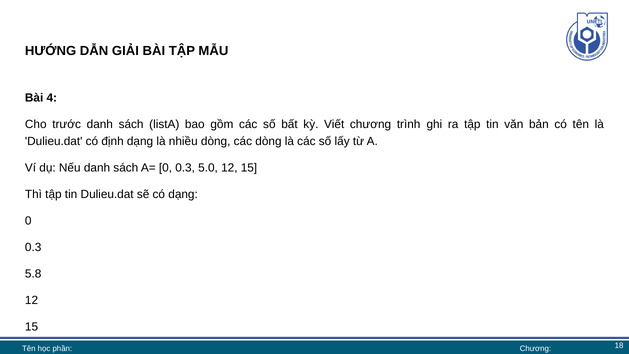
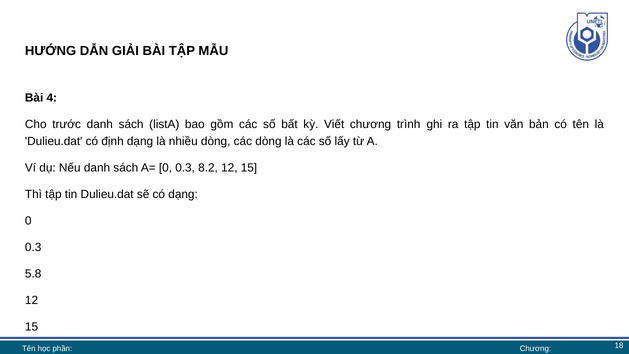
5.0: 5.0 -> 8.2
